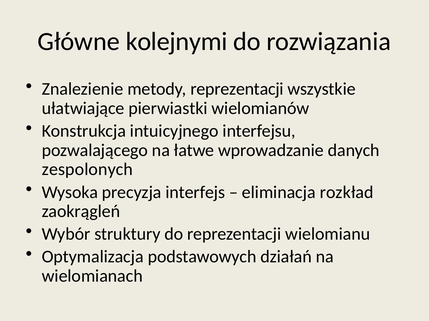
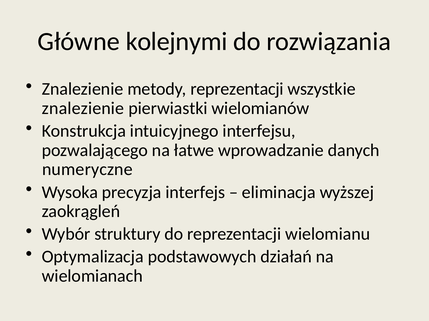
ułatwiające at (83, 108): ułatwiające -> znalezienie
zespolonych: zespolonych -> numeryczne
rozkład: rozkład -> wyższej
